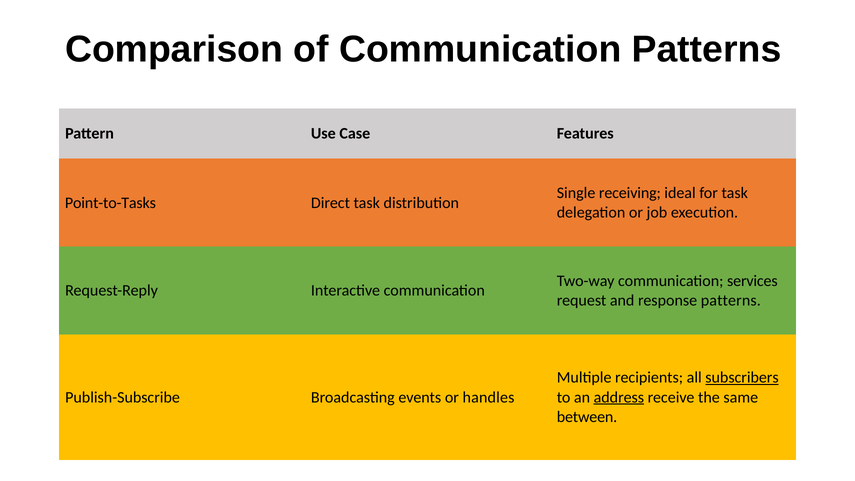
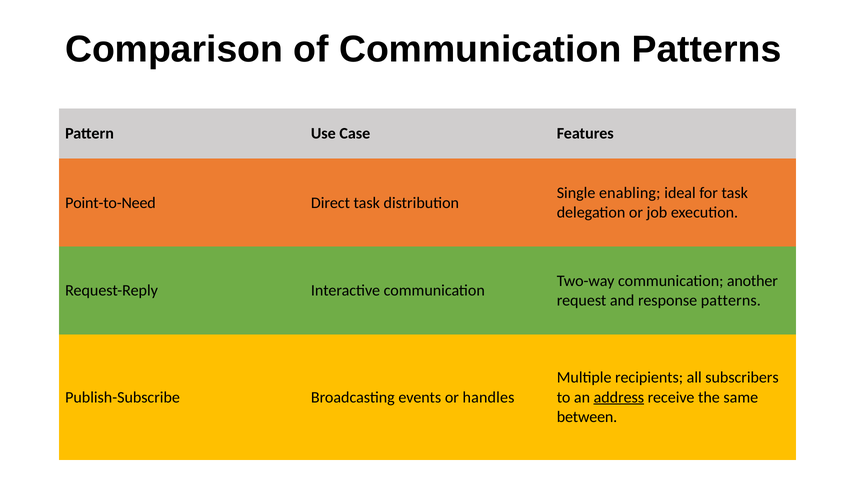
receiving: receiving -> enabling
Point-to-Tasks: Point-to-Tasks -> Point-to-Need
services: services -> another
subscribers underline: present -> none
